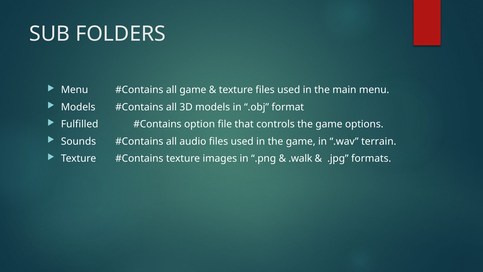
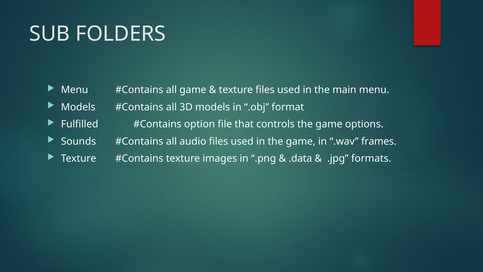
terrain: terrain -> frames
.walk: .walk -> .data
